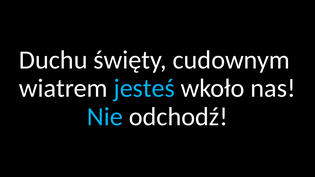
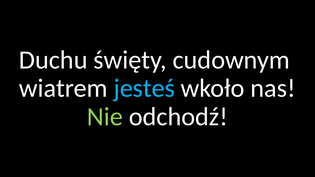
Nie colour: light blue -> light green
